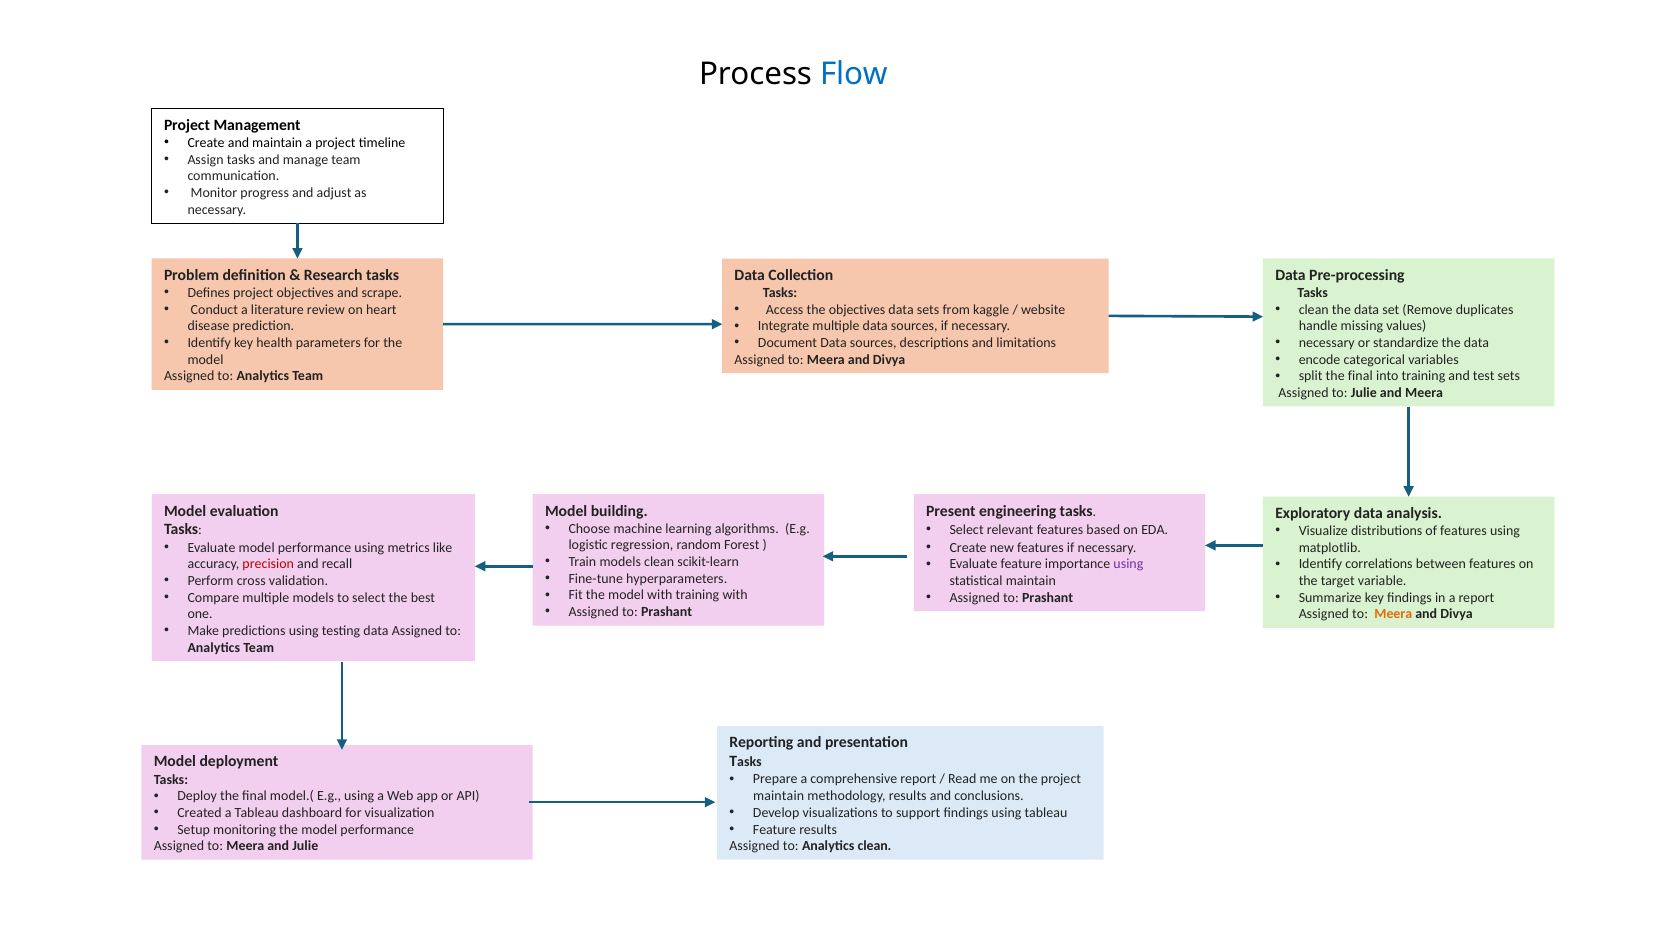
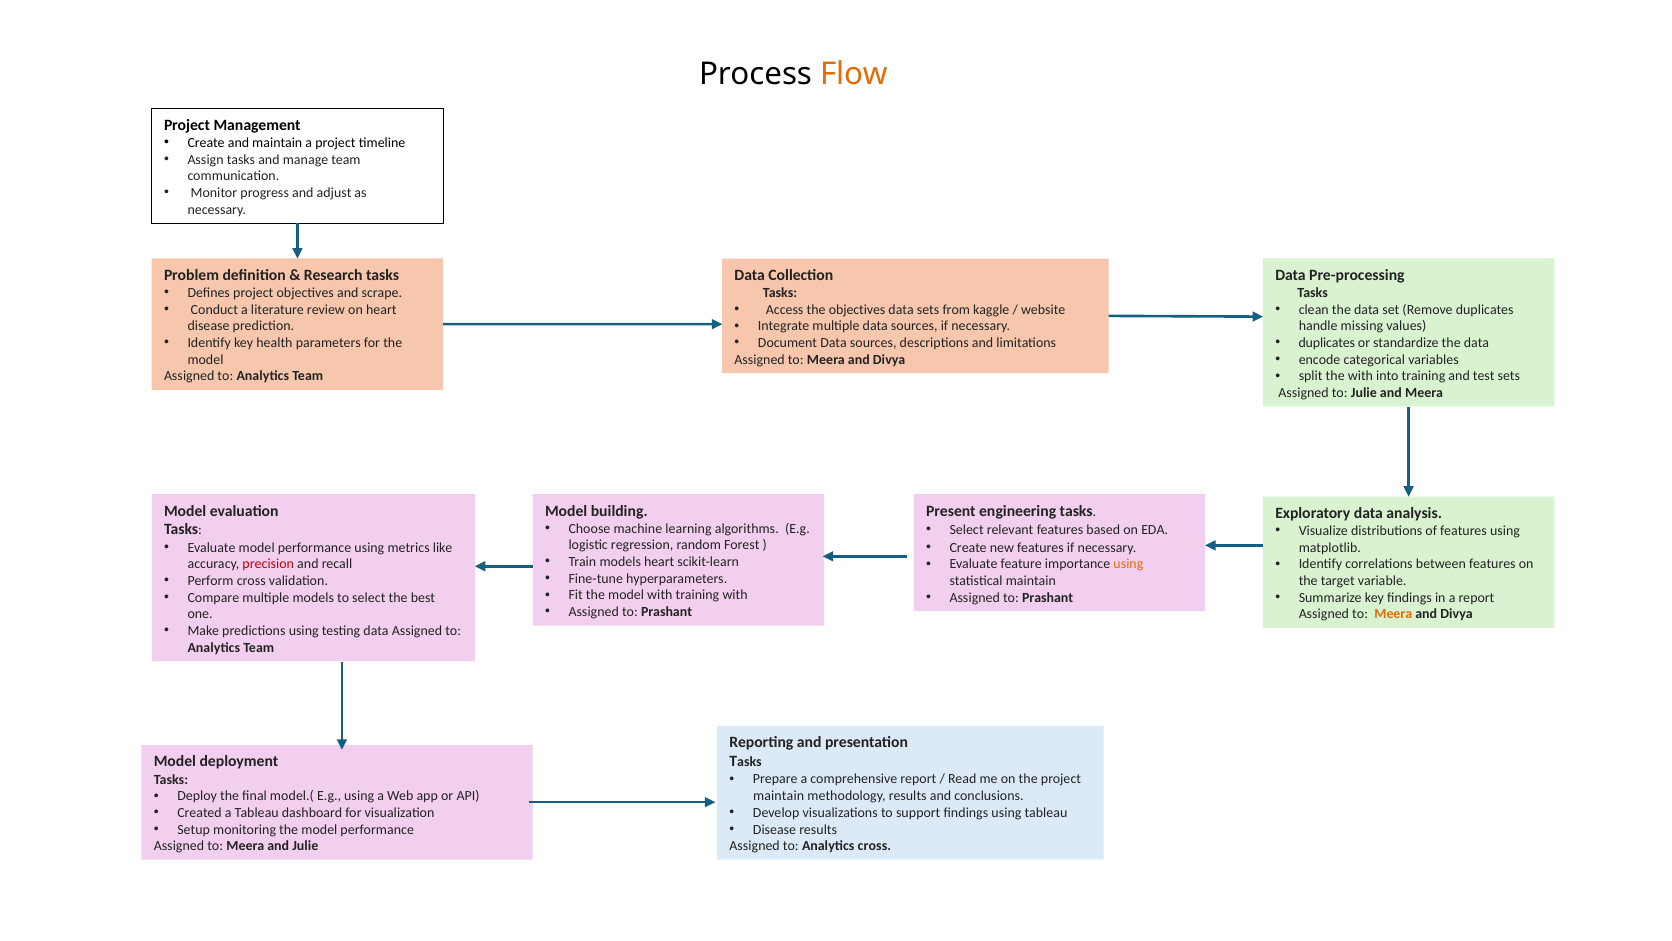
Flow colour: blue -> orange
necessary at (1327, 343): necessary -> duplicates
split the final: final -> with
models clean: clean -> heart
using at (1128, 564) colour: purple -> orange
Feature at (775, 829): Feature -> Disease
Analytics clean: clean -> cross
